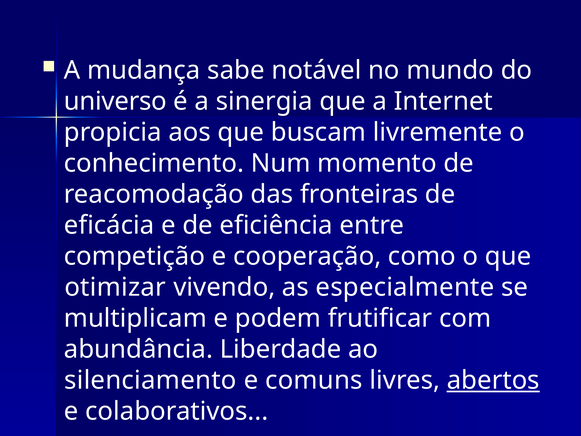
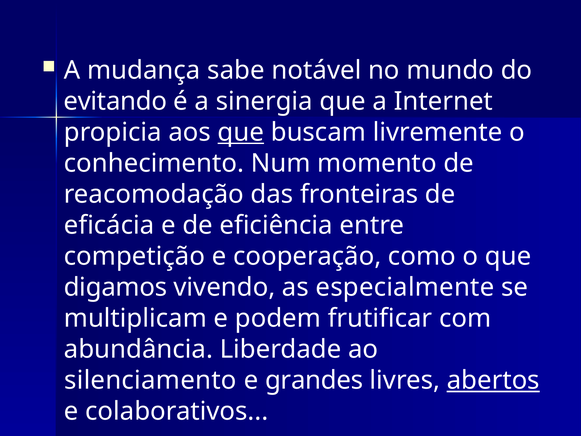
universo: universo -> evitando
que at (241, 132) underline: none -> present
otimizar: otimizar -> digamos
comuns: comuns -> grandes
